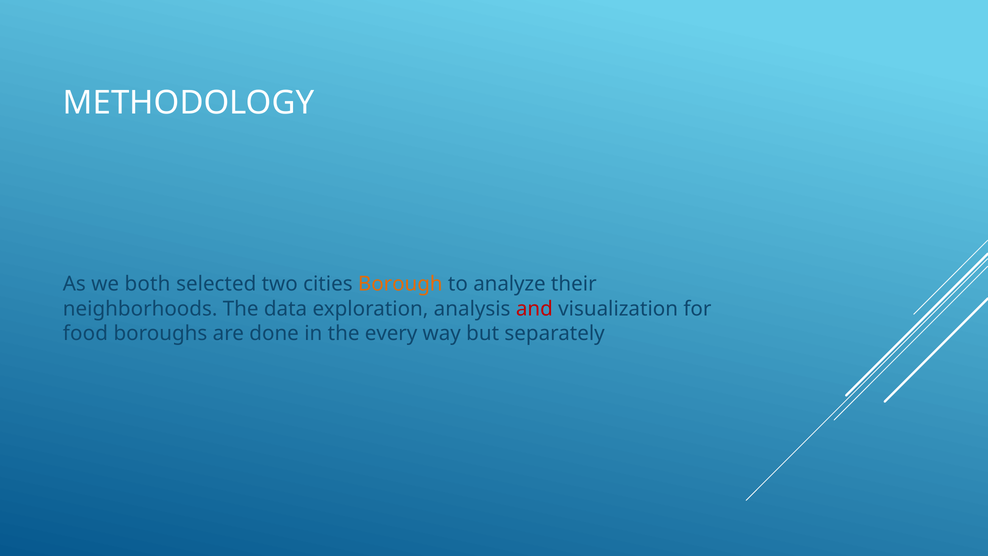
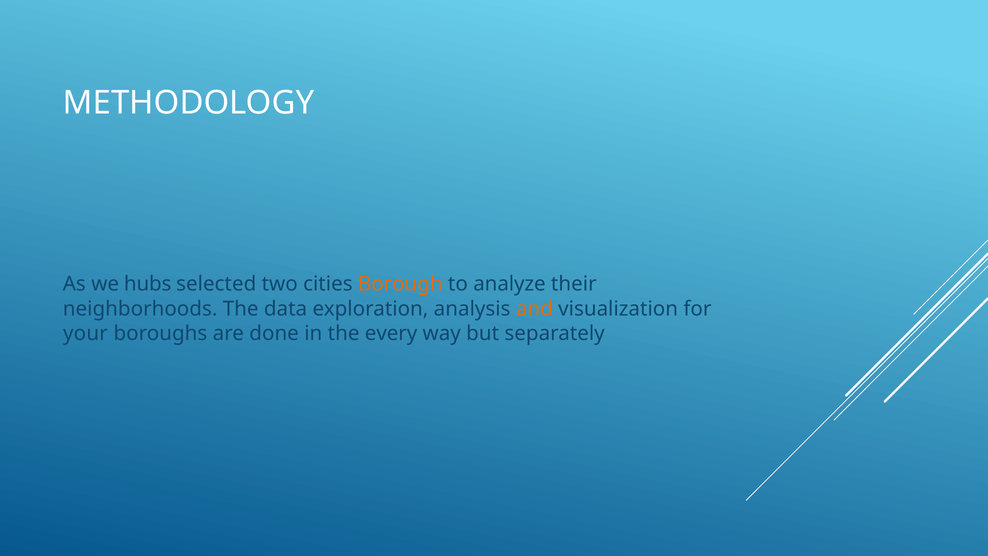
both: both -> hubs
and colour: red -> orange
food: food -> your
